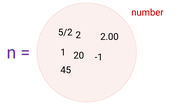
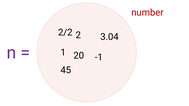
5/2: 5/2 -> 2/2
2.00: 2.00 -> 3.04
